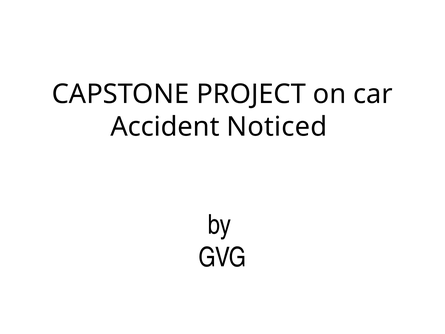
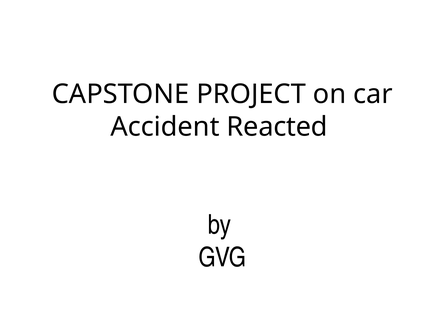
Noticed: Noticed -> Reacted
